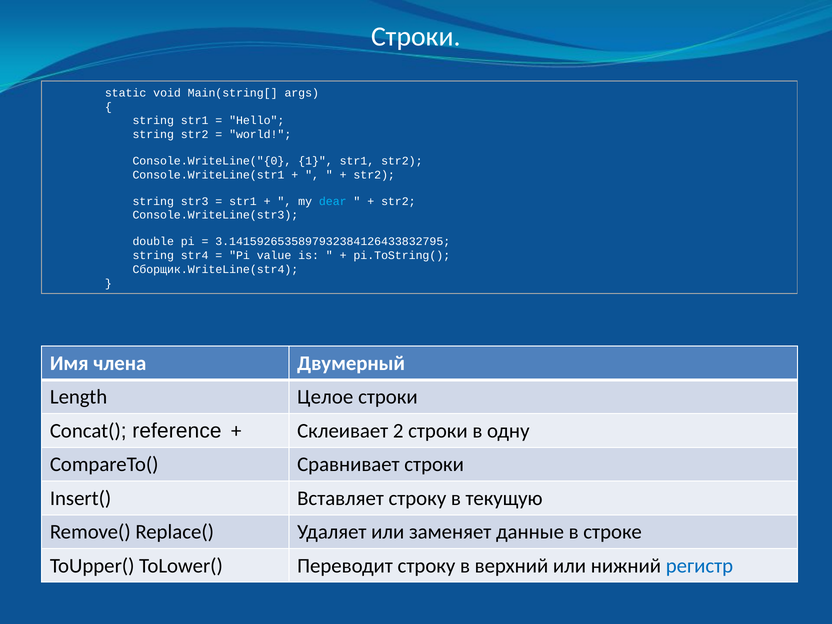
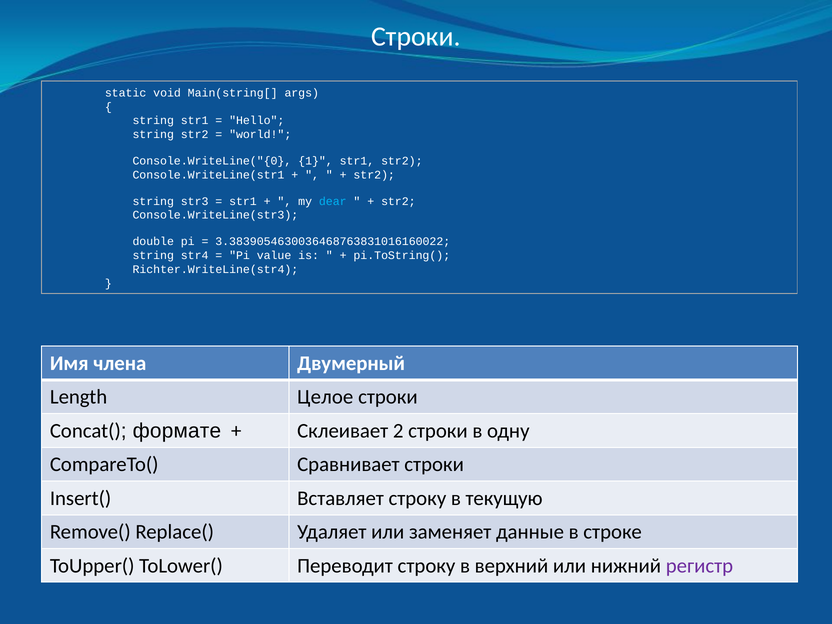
3.1415926535897932384126433832795: 3.1415926535897932384126433832795 -> 3.3839054630036468763831016160022
Сборщик.WriteLine(str4: Сборщик.WriteLine(str4 -> Richter.WriteLine(str4
reference: reference -> формате
регистр colour: blue -> purple
